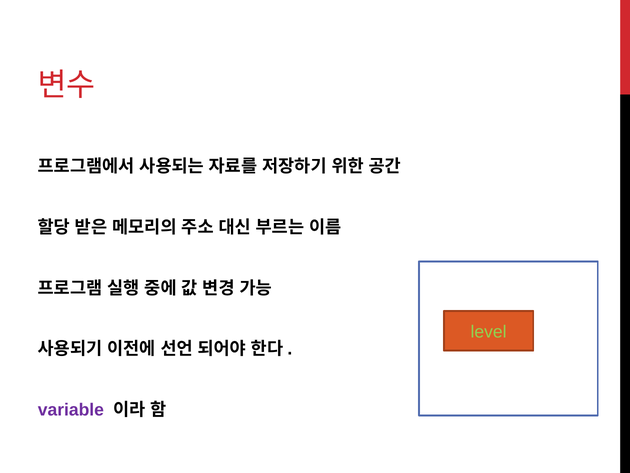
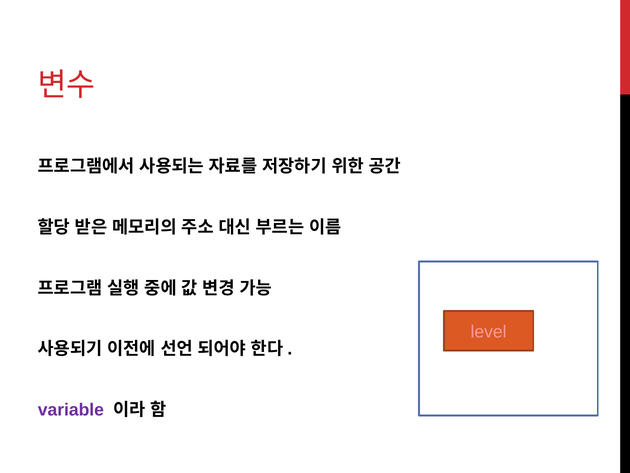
level colour: light green -> pink
